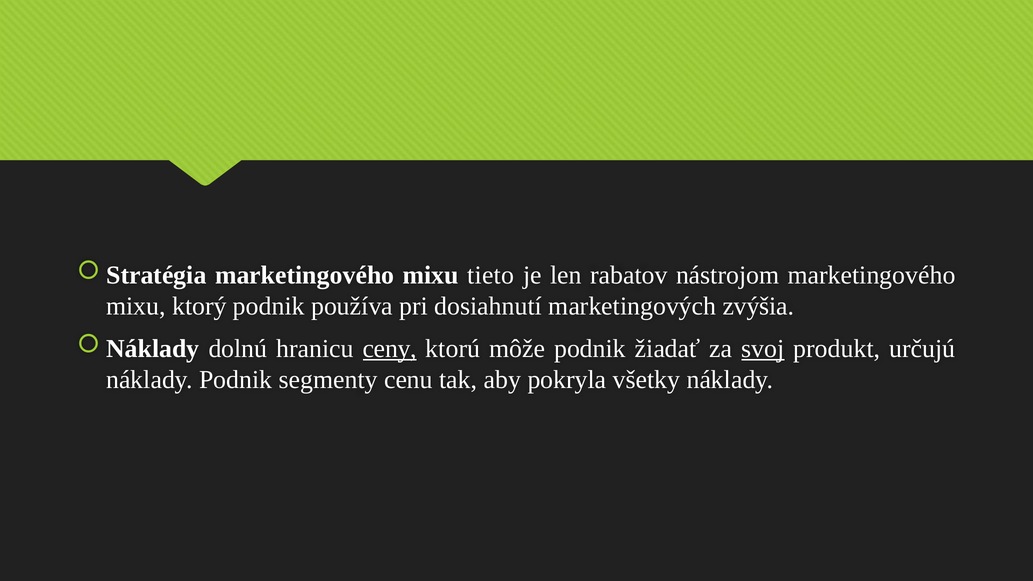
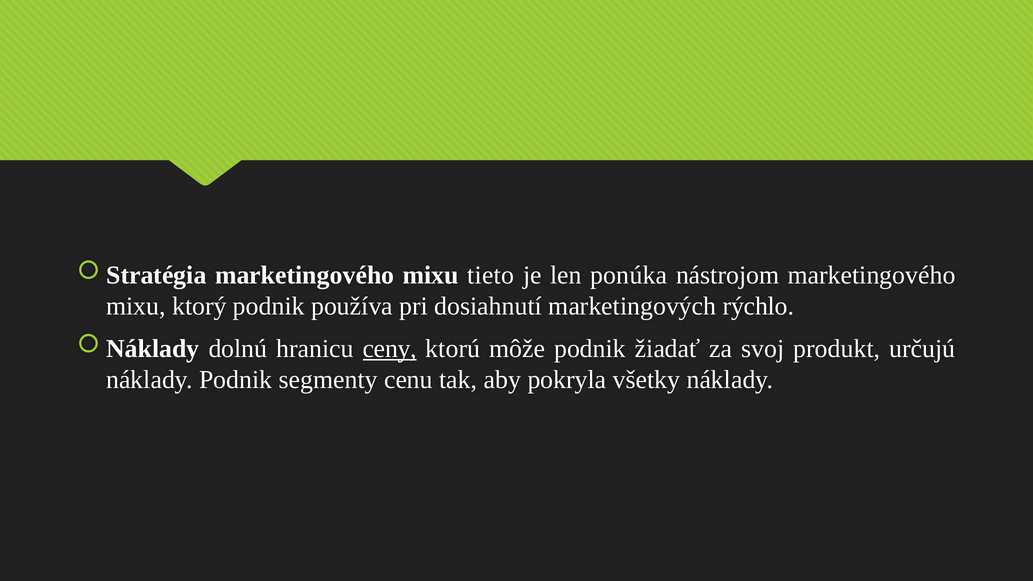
rabatov: rabatov -> ponúka
zvýšia: zvýšia -> rýchlo
svoj underline: present -> none
